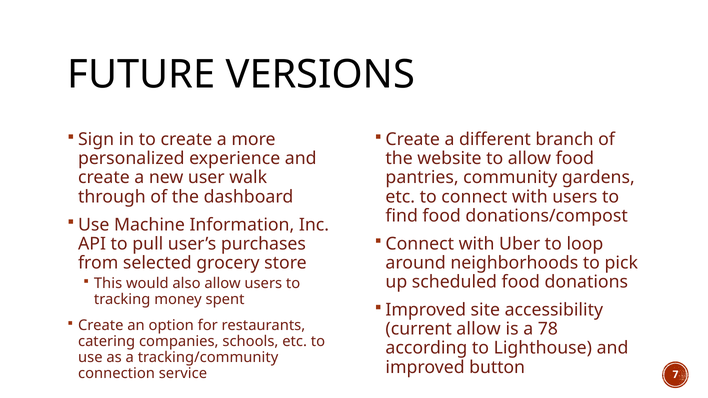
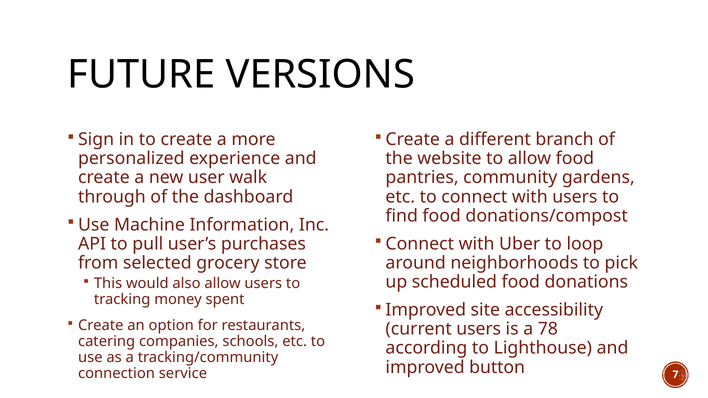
current allow: allow -> users
